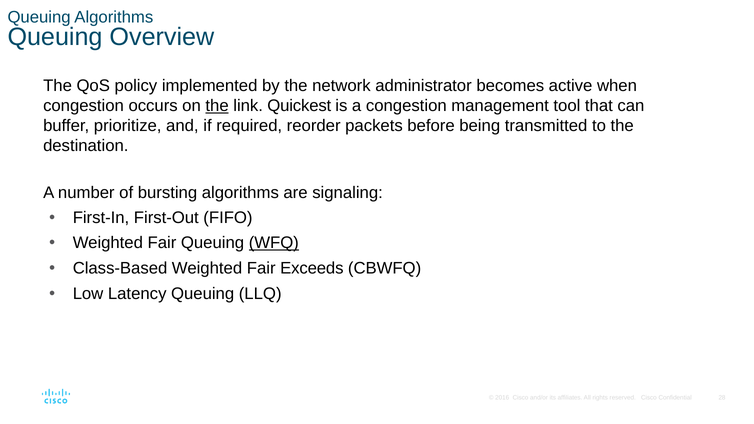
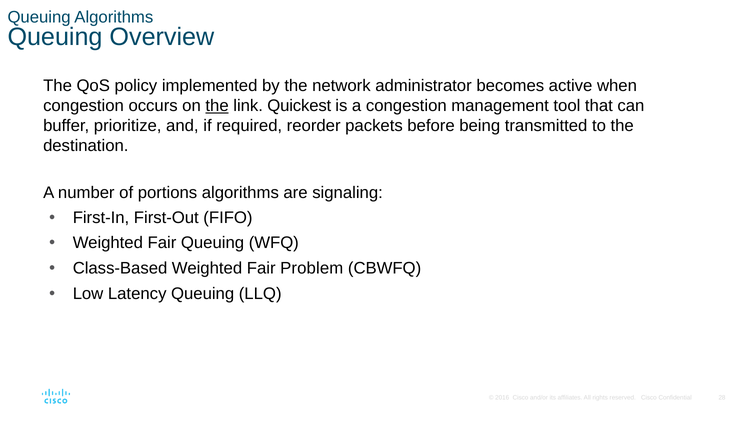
bursting: bursting -> portions
WFQ underline: present -> none
Exceeds: Exceeds -> Problem
